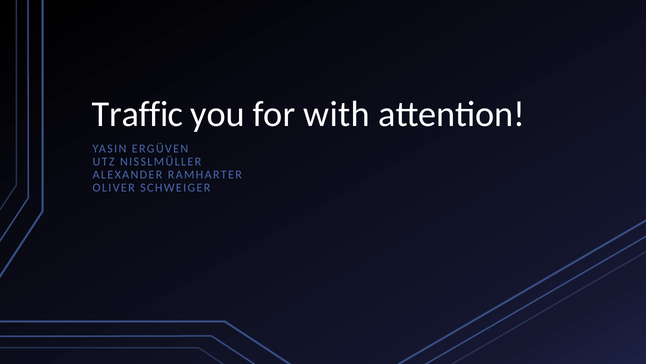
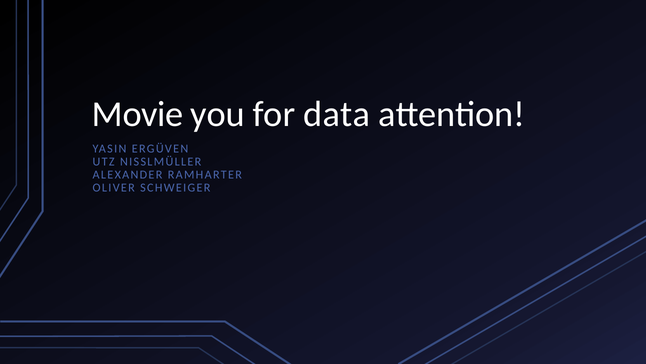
Traffic: Traffic -> Movie
with: with -> data
